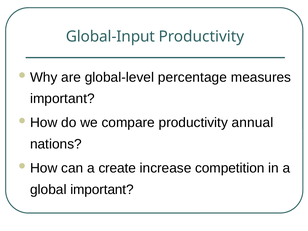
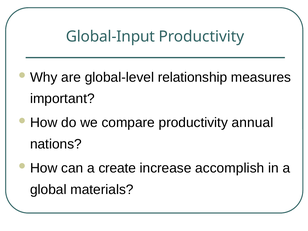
percentage: percentage -> relationship
competition: competition -> accomplish
global important: important -> materials
